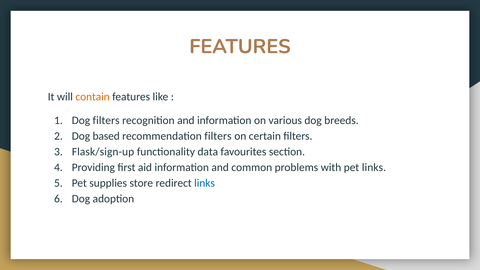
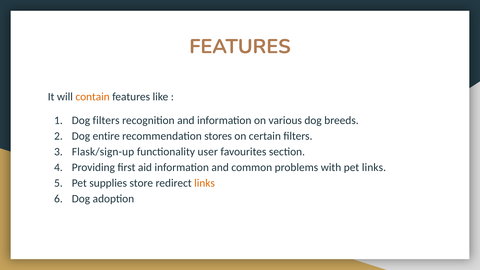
based: based -> entire
recommendation filters: filters -> stores
data: data -> user
links at (205, 183) colour: blue -> orange
